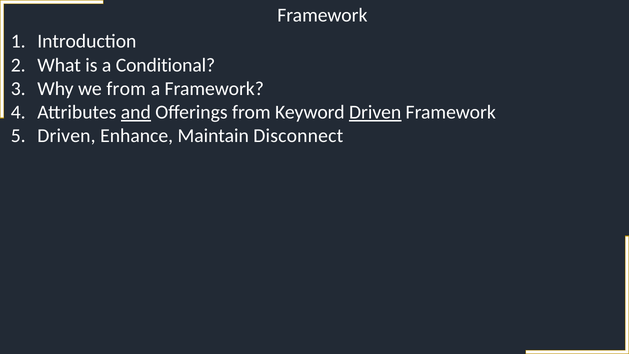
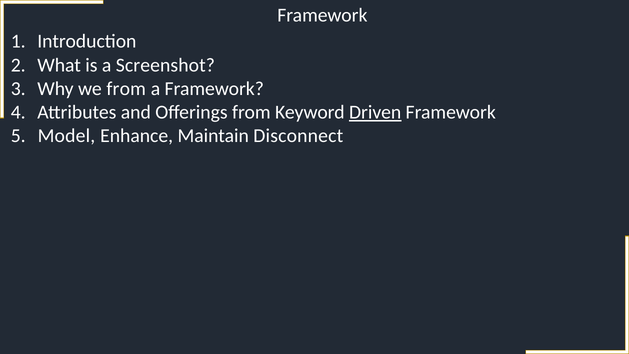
Conditional: Conditional -> Screenshot
and underline: present -> none
Driven at (66, 136): Driven -> Model
